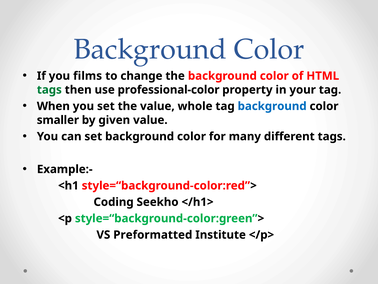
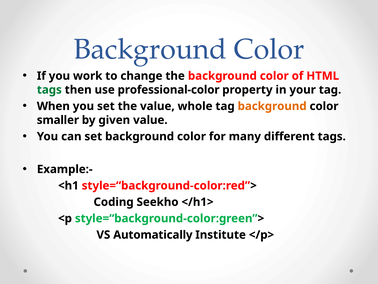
films: films -> work
background at (272, 106) colour: blue -> orange
Preformatted: Preformatted -> Automatically
